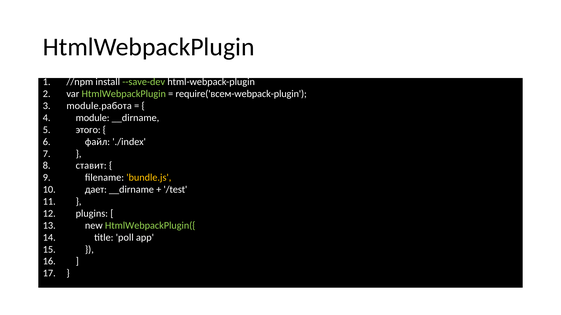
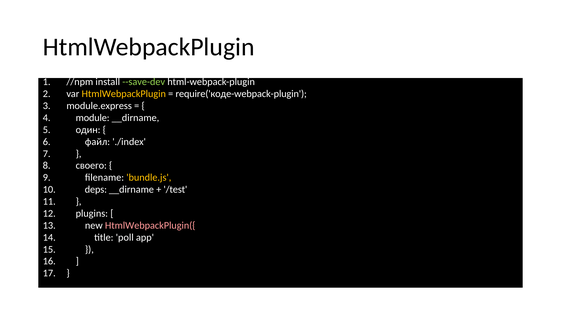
HtmlWebpackPlugin at (124, 94) colour: light green -> yellow
require('всем-webpack-plugin: require('всем-webpack-plugin -> require('коде-webpack-plugin
module.работа: module.работа -> module.express
этого: этого -> один
ставит: ставит -> своего
дает: дает -> deps
HtmlWebpackPlugin({ colour: light green -> pink
